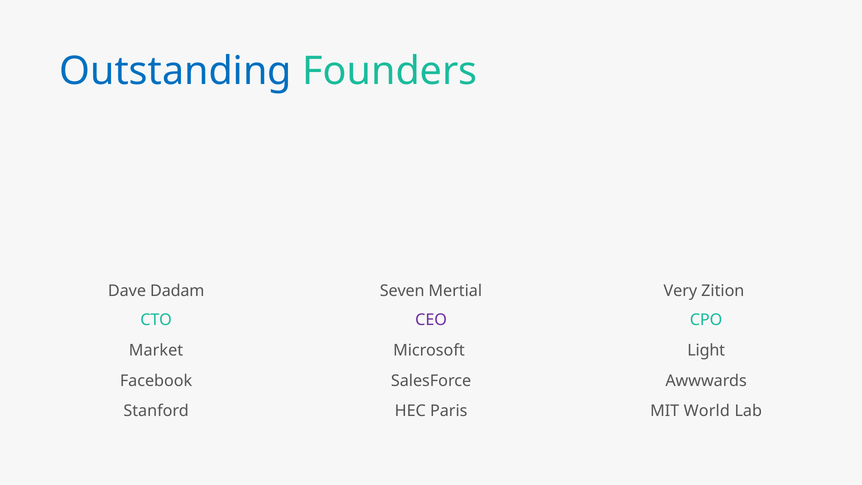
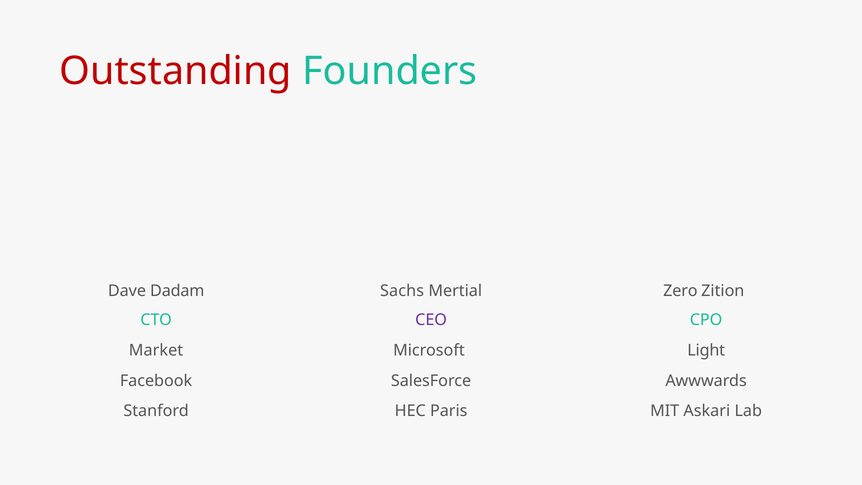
Outstanding colour: blue -> red
Seven: Seven -> Sachs
Very: Very -> Zero
World: World -> Askari
